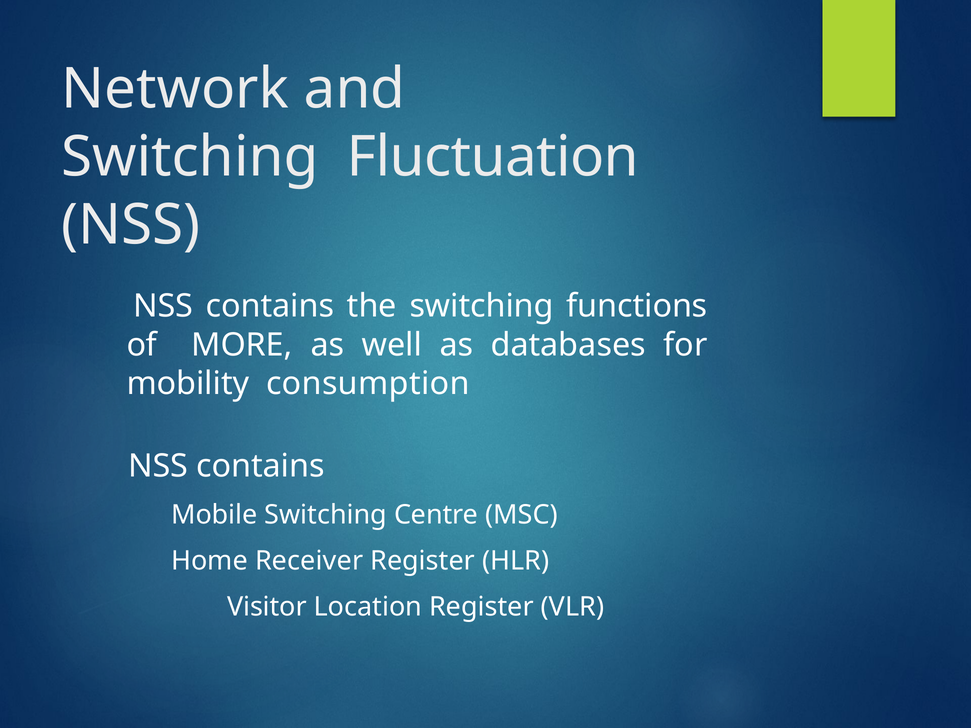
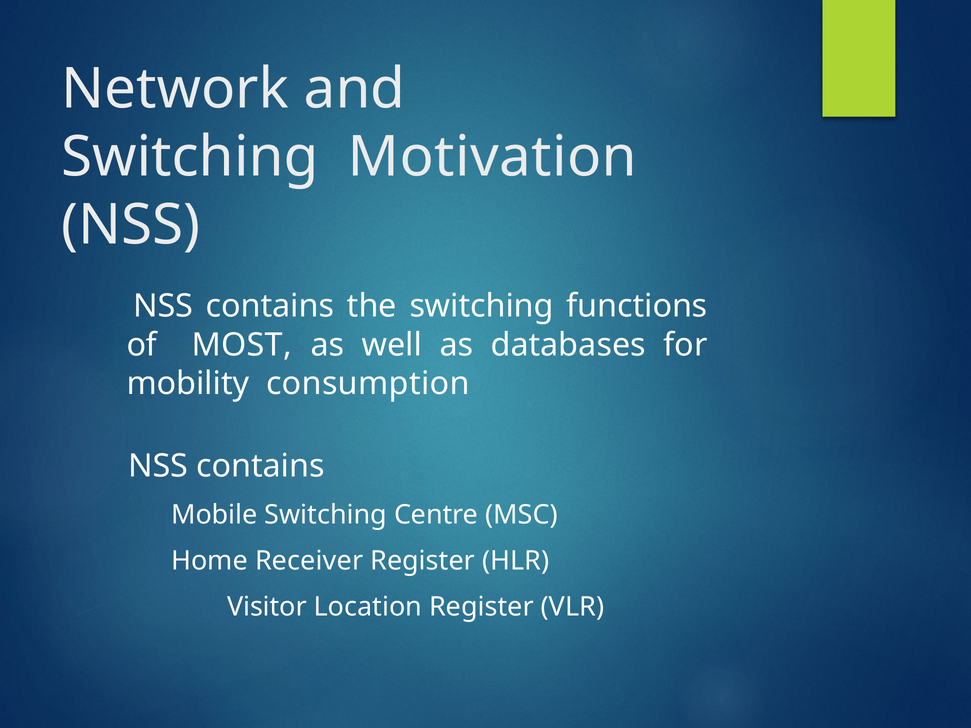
Fluctuation: Fluctuation -> Motivation
MORE: MORE -> MOST
